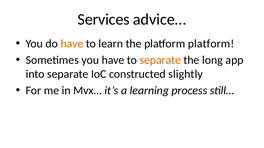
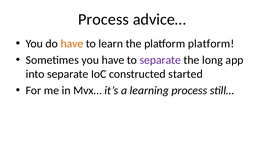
Services at (104, 19): Services -> Process
separate at (160, 60) colour: orange -> purple
slightly: slightly -> started
